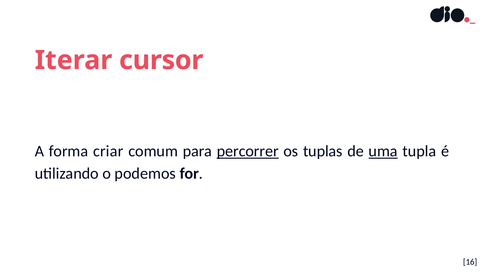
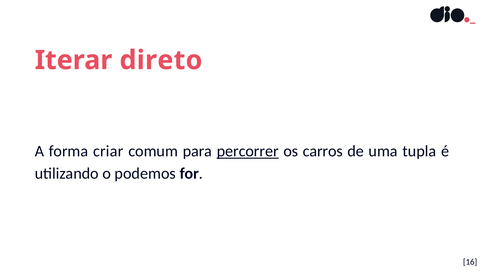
cursor: cursor -> direto
tuplas: tuplas -> carros
uma underline: present -> none
